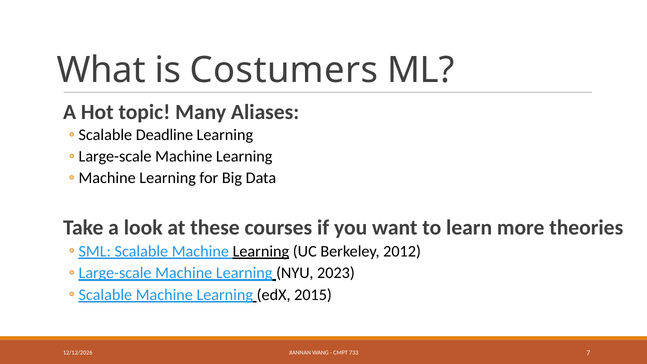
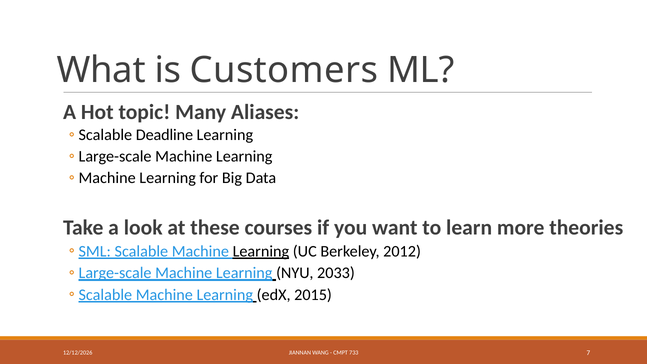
Costumers: Costumers -> Customers
2023: 2023 -> 2033
